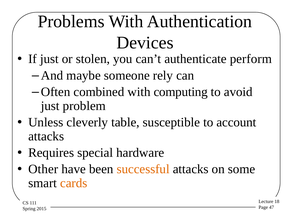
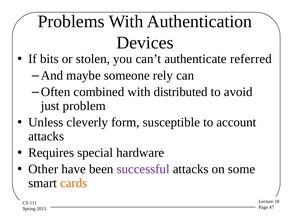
If just: just -> bits
perform: perform -> referred
computing: computing -> distributed
table: table -> form
successful colour: orange -> purple
